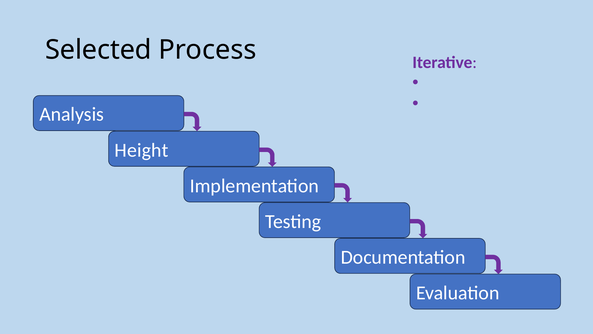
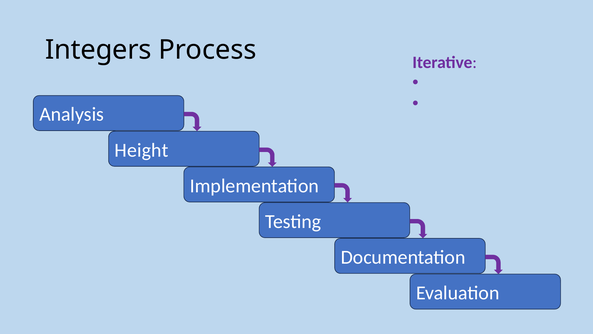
Selected: Selected -> Integers
